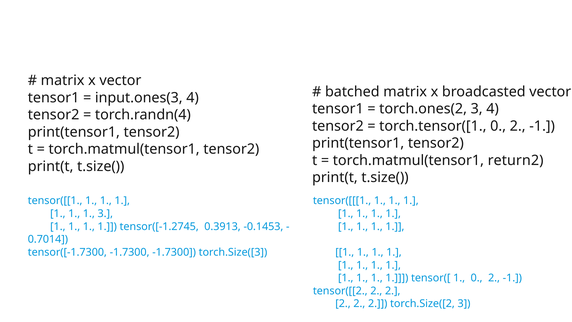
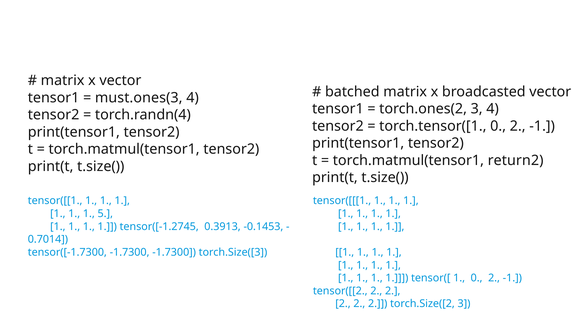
input.ones(3: input.ones(3 -> must.ones(3
1 3: 3 -> 5
